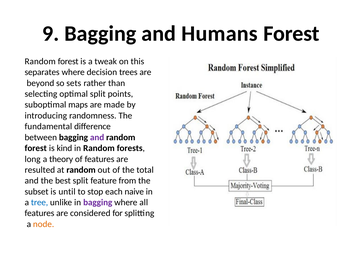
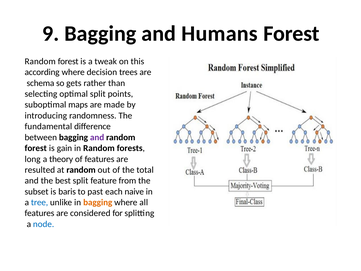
separates: separates -> according
beyond: beyond -> schema
sets: sets -> gets
kind: kind -> gain
until: until -> baris
stop: stop -> past
bagging at (98, 202) colour: purple -> orange
node colour: orange -> blue
